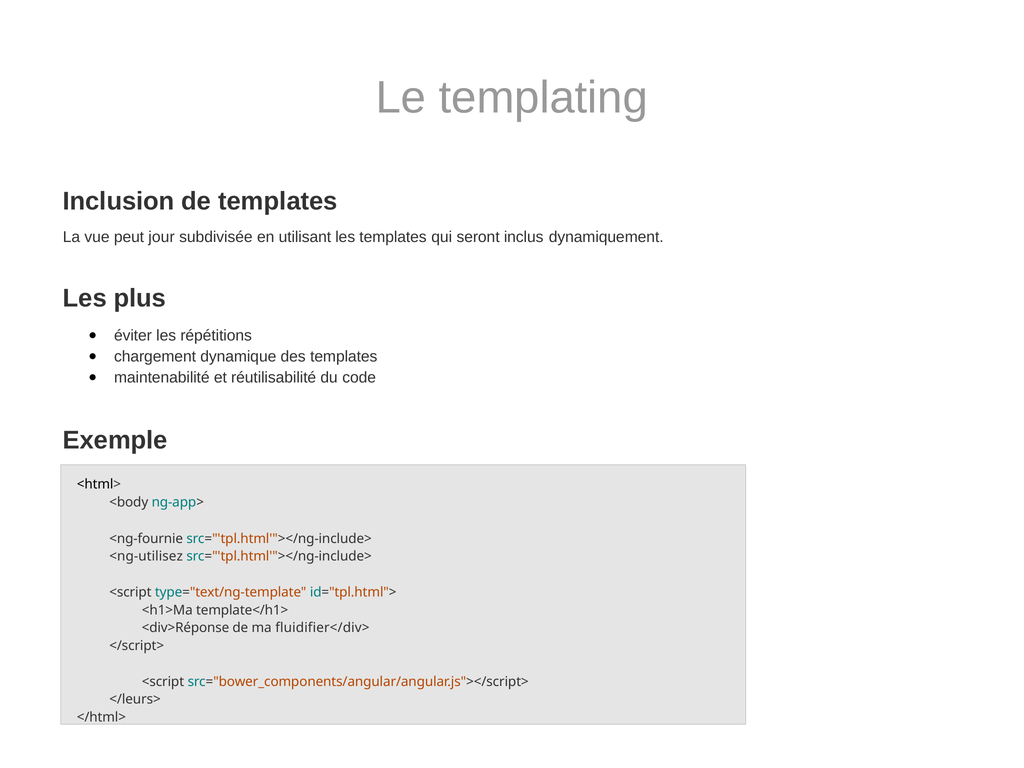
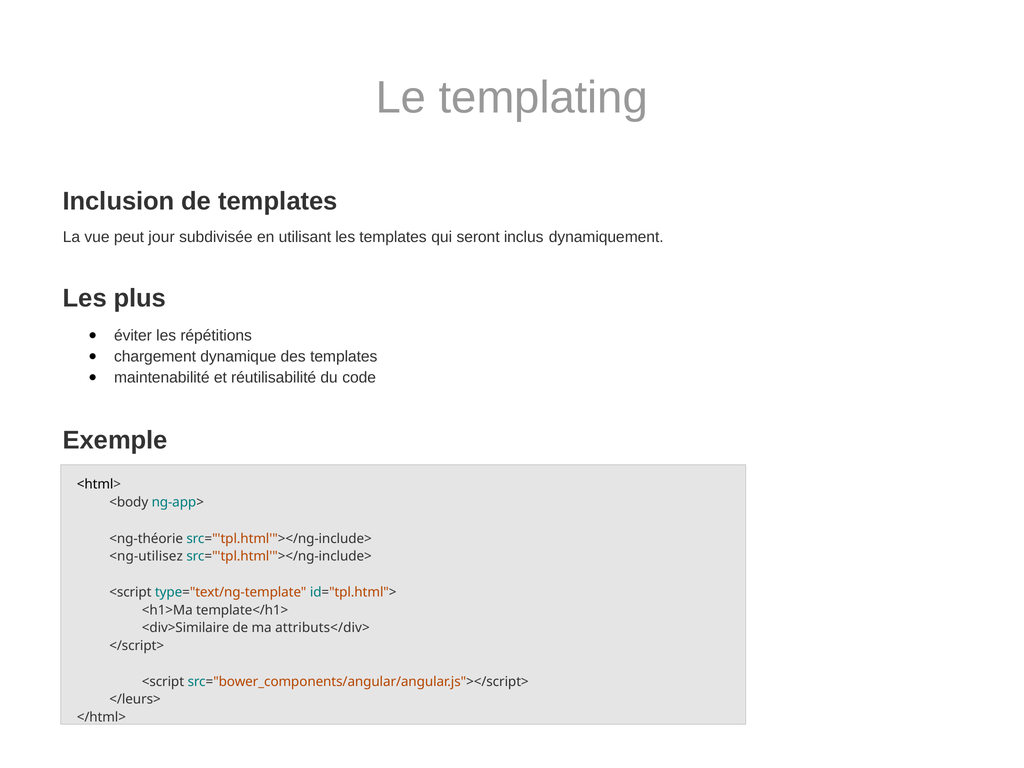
<ng-fournie: <ng-fournie -> <ng-théorie
<div>Réponse: <div>Réponse -> <div>Similaire
fluidifier</div>: fluidifier</div> -> attributs</div>
